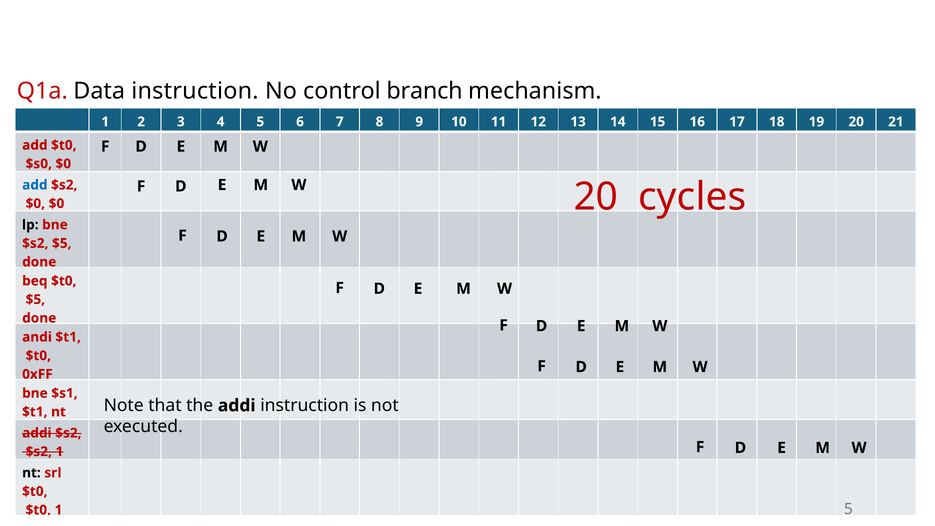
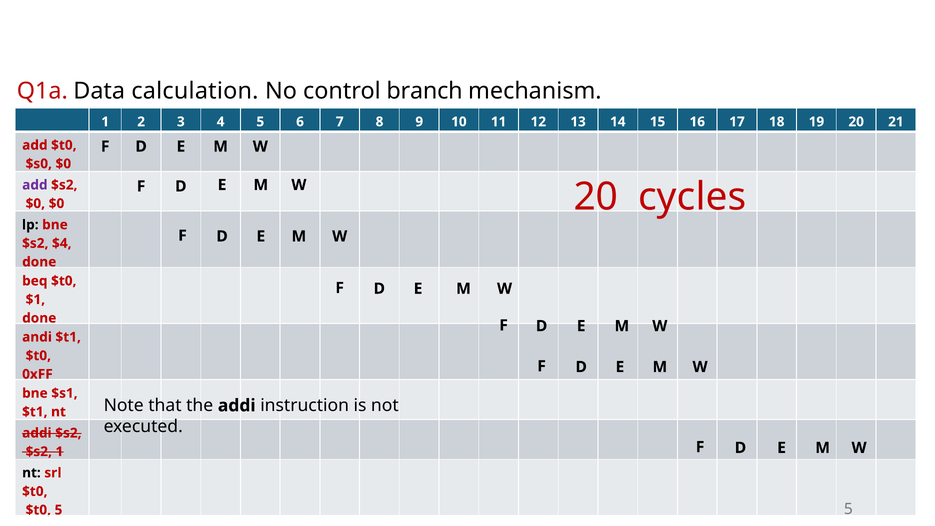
Data instruction: instruction -> calculation
add at (35, 185) colour: blue -> purple
$s2 $5: $5 -> $4
$5 at (35, 299): $5 -> $1
$t0 1: 1 -> 5
